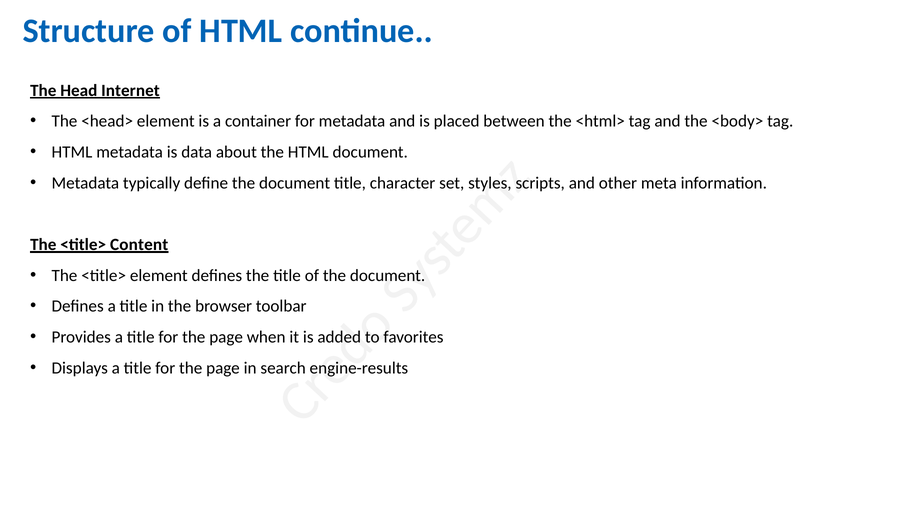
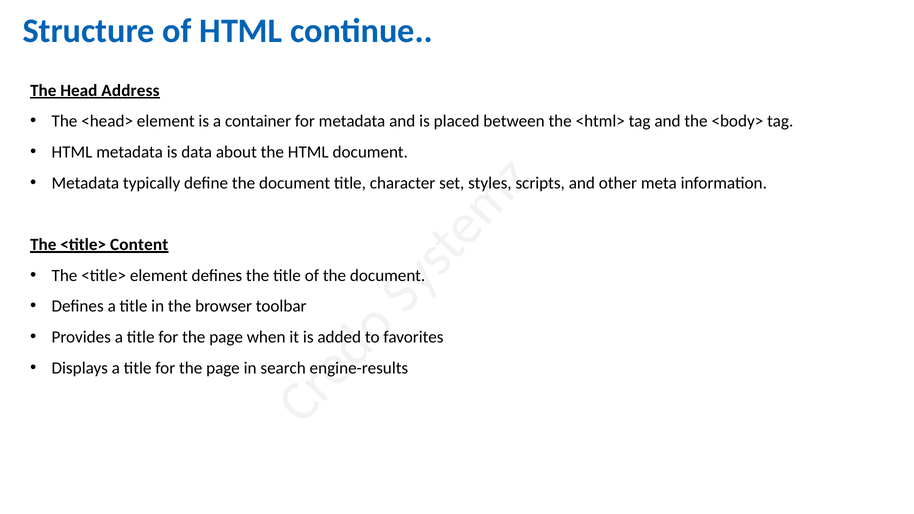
Internet: Internet -> Address
